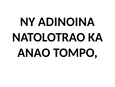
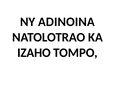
ANAO: ANAO -> IZAHO
